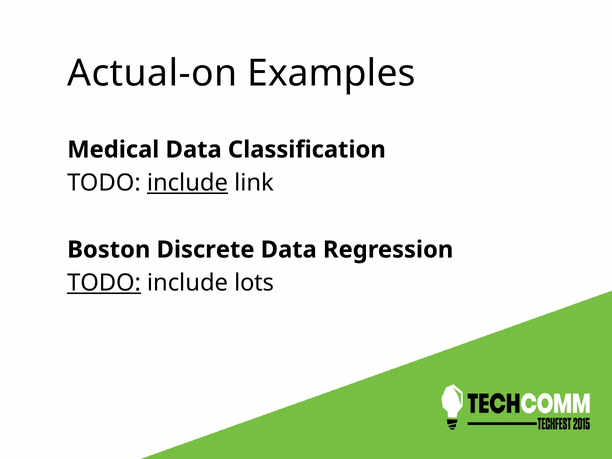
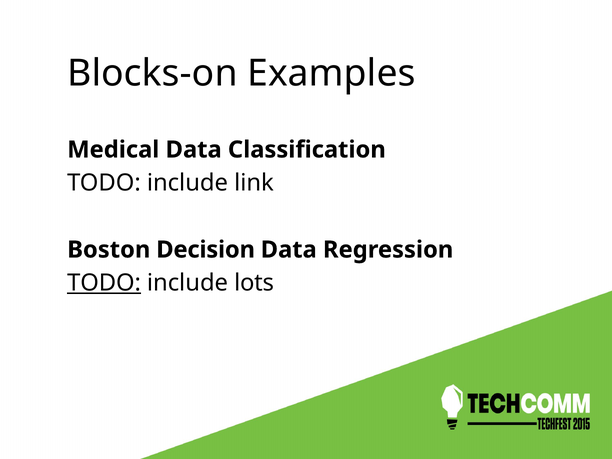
Actual-on: Actual-on -> Blocks-on
include at (187, 183) underline: present -> none
Discrete: Discrete -> Decision
